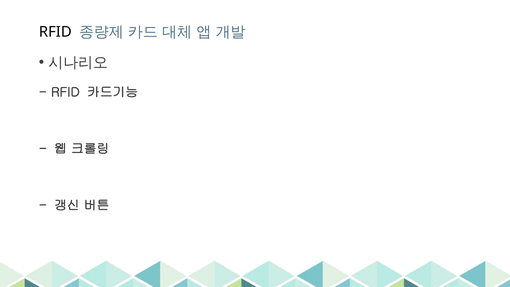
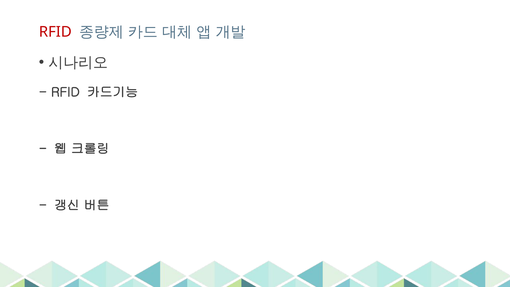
RFID at (55, 32) colour: black -> red
